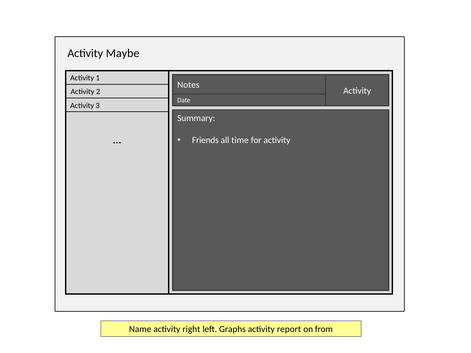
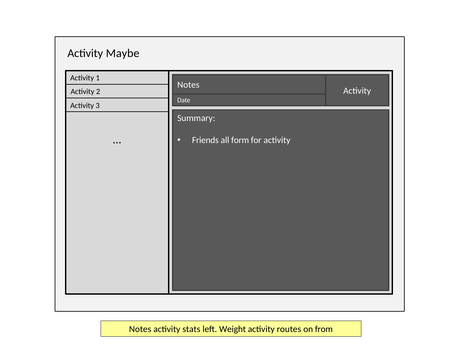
time: time -> form
Name at (140, 329): Name -> Notes
right: right -> stats
Graphs: Graphs -> Weight
report: report -> routes
